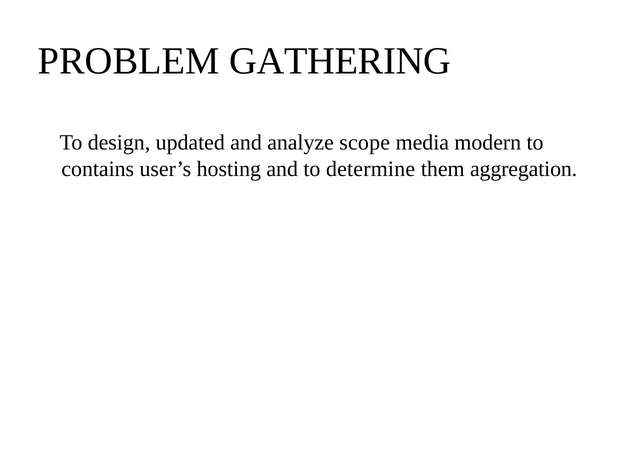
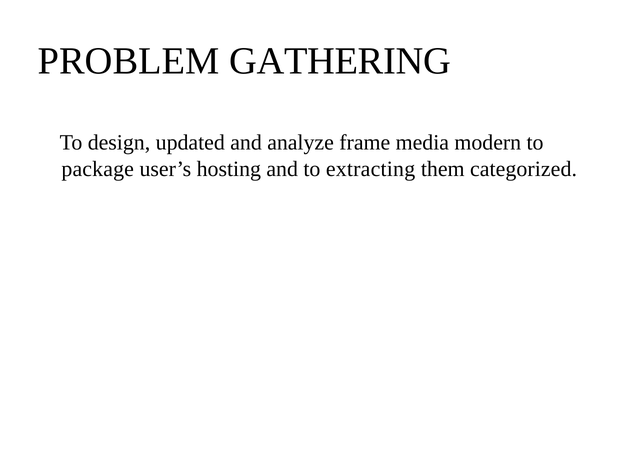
scope: scope -> frame
contains: contains -> package
determine: determine -> extracting
aggregation: aggregation -> categorized
